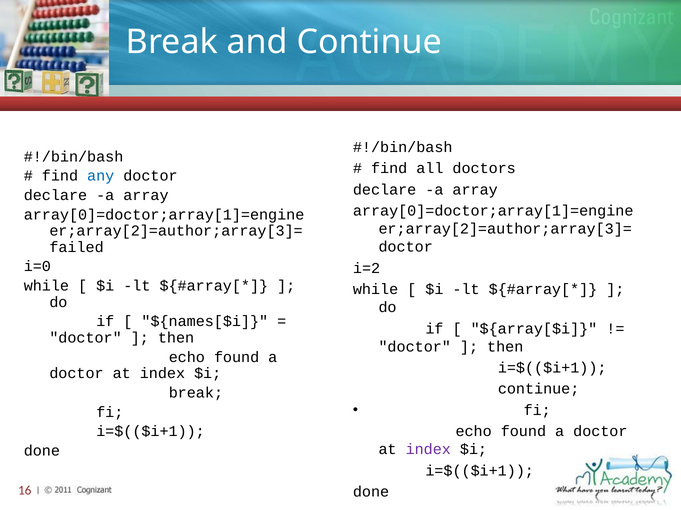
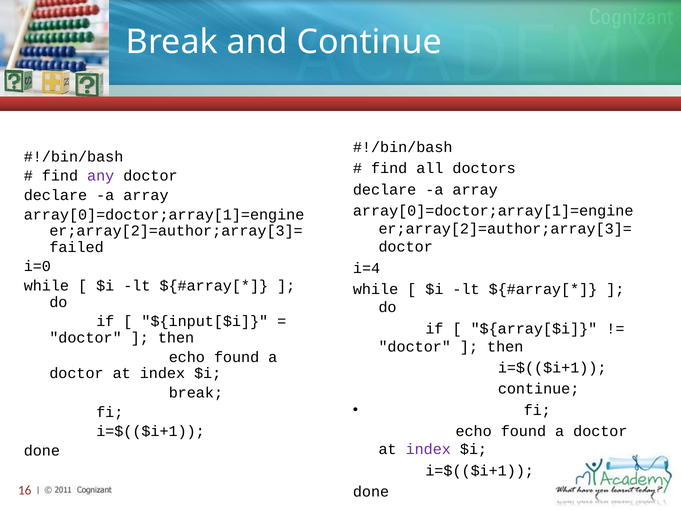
any colour: blue -> purple
i=2: i=2 -> i=4
${names[$i: ${names[$i -> ${input[$i
